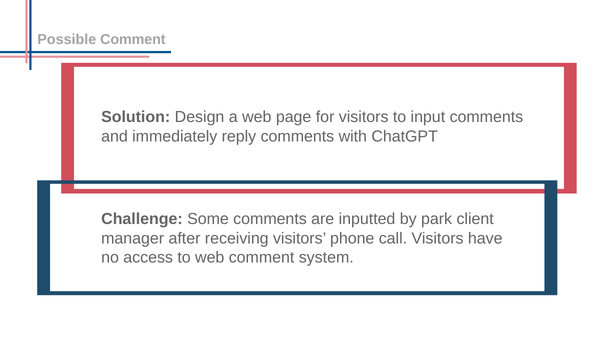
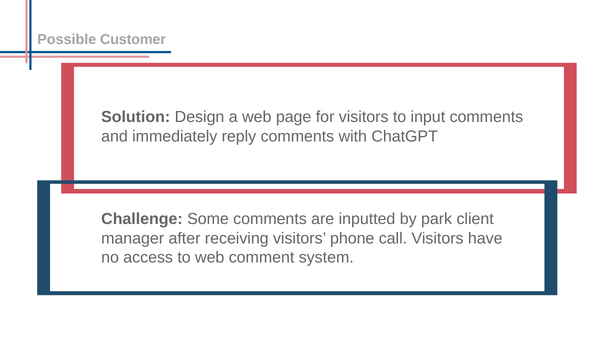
Possible Comment: Comment -> Customer
